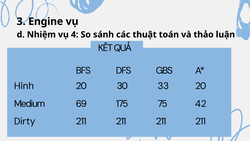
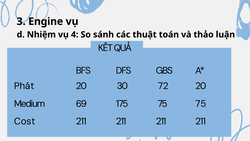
Hình: Hình -> Phát
33: 33 -> 72
75 42: 42 -> 75
Dirty: Dirty -> Cost
